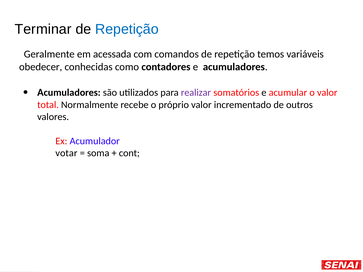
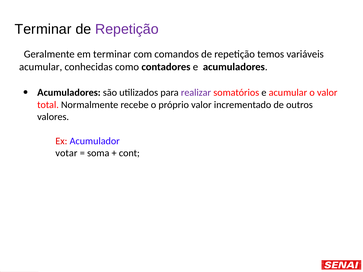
Repetição at (127, 29) colour: blue -> purple
em acessada: acessada -> terminar
obedecer at (41, 67): obedecer -> acumular
